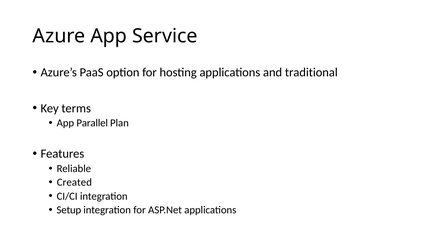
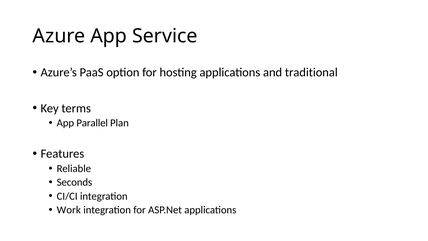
Created: Created -> Seconds
Setup: Setup -> Work
